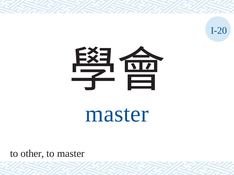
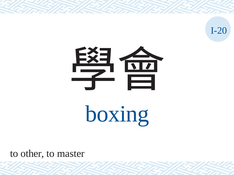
master at (117, 114): master -> boxing
